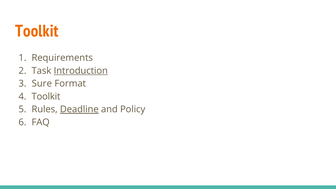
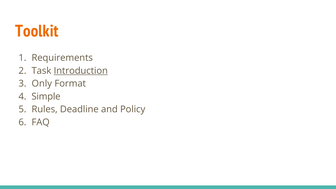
Sure: Sure -> Only
Toolkit at (46, 96): Toolkit -> Simple
Deadline underline: present -> none
